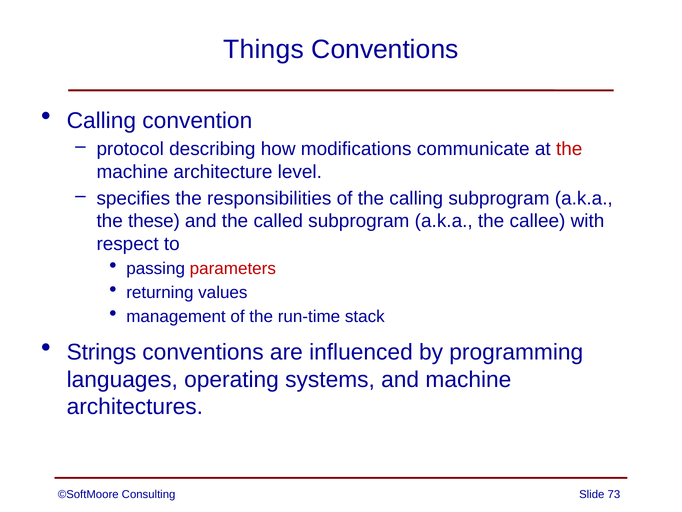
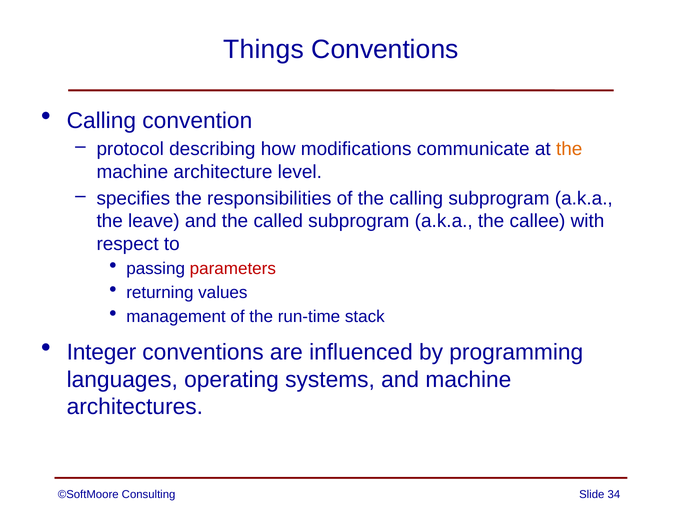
the at (569, 149) colour: red -> orange
these: these -> leave
Strings: Strings -> Integer
73: 73 -> 34
